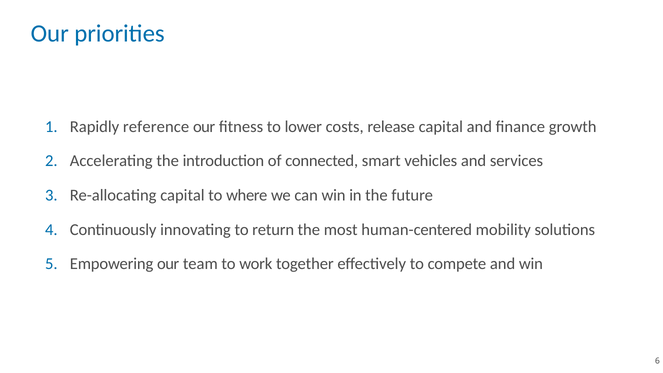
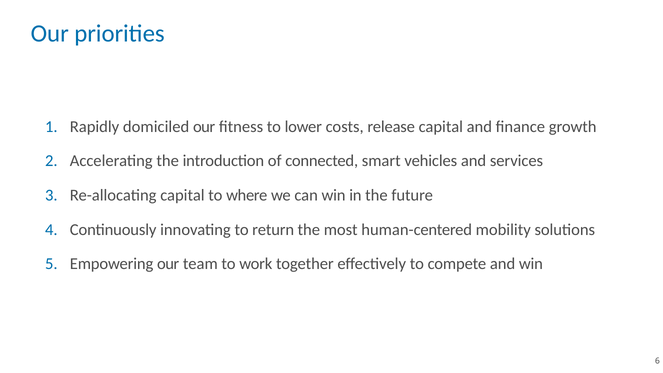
reference: reference -> domiciled
